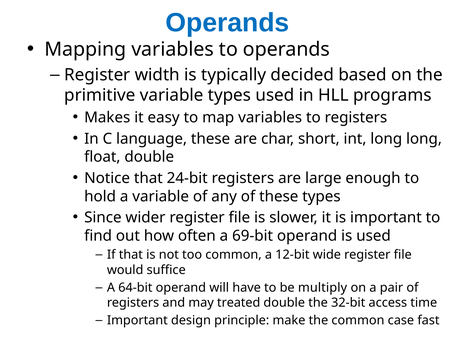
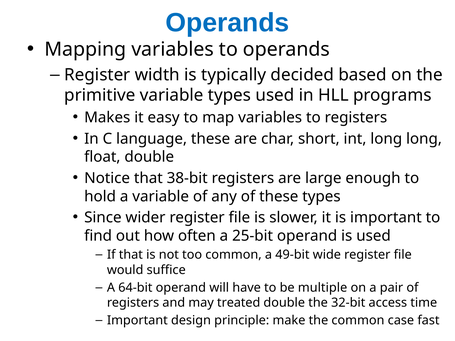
24-bit: 24-bit -> 38-bit
69-bit: 69-bit -> 25-bit
12-bit: 12-bit -> 49-bit
multiply: multiply -> multiple
